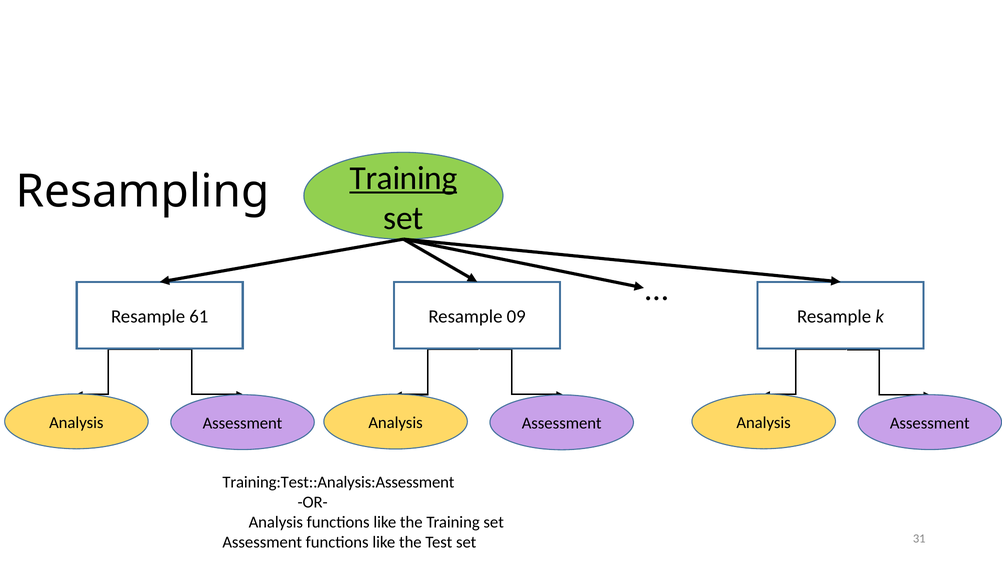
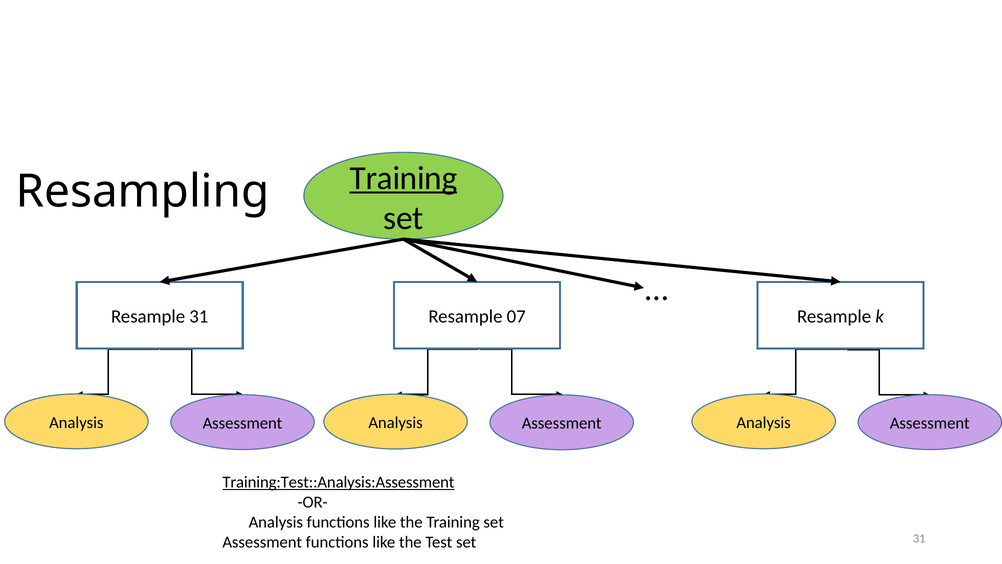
Resample 61: 61 -> 31
09: 09 -> 07
Training:Test::Analysis:Assessment underline: none -> present
